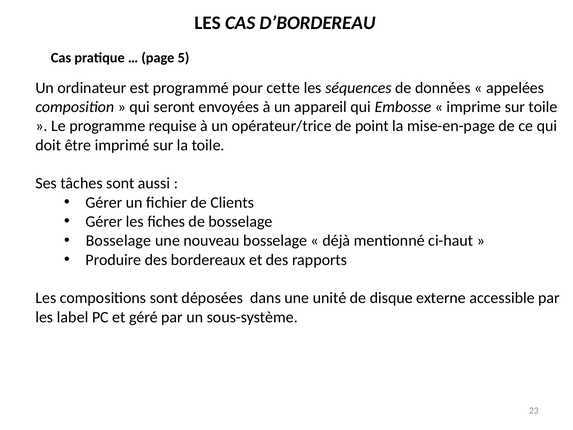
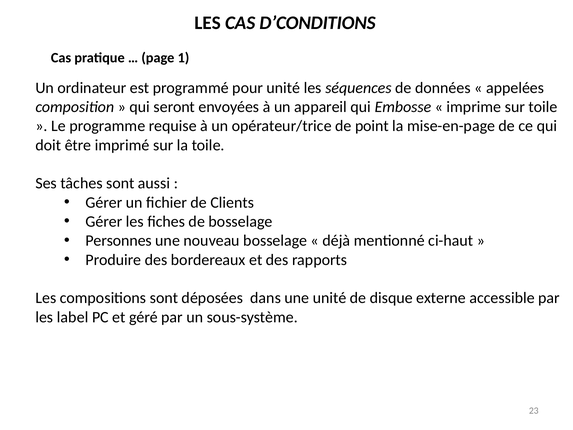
D’BORDEREAU: D’BORDEREAU -> D’CONDITIONS
5: 5 -> 1
pour cette: cette -> unité
Bosselage at (119, 241): Bosselage -> Personnes
